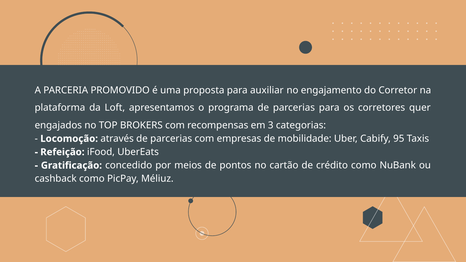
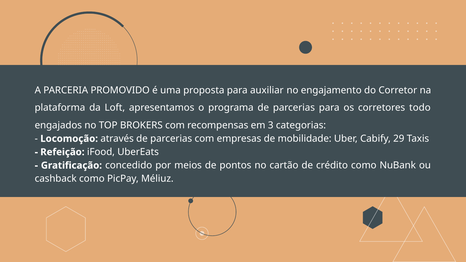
quer: quer -> todo
95: 95 -> 29
